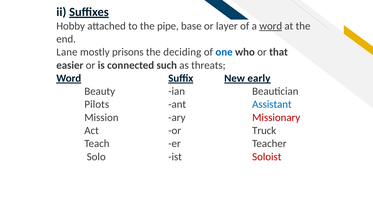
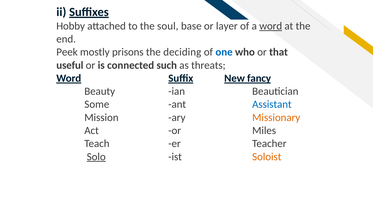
pipe: pipe -> soul
Lane: Lane -> Peek
easier: easier -> useful
early: early -> fancy
Pilots: Pilots -> Some
Missionary colour: red -> orange
Truck: Truck -> Miles
Solo underline: none -> present
Soloist colour: red -> orange
